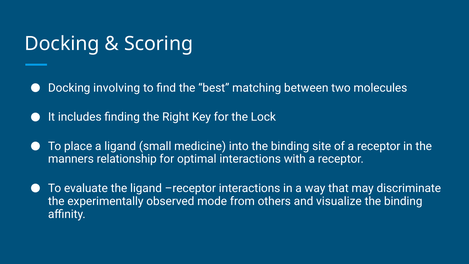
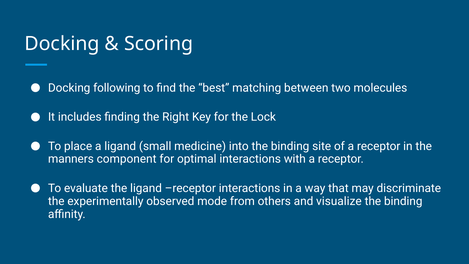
involving: involving -> following
relationship: relationship -> component
